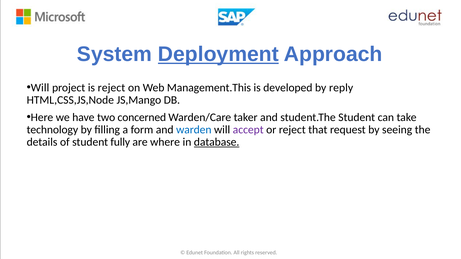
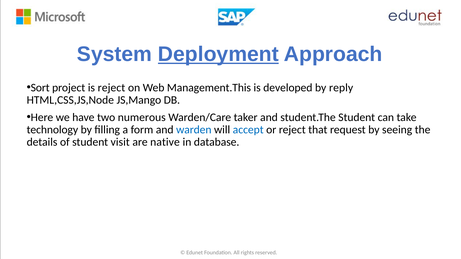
Will at (40, 88): Will -> Sort
concerned: concerned -> numerous
accept colour: purple -> blue
fully: fully -> visit
where: where -> native
database underline: present -> none
